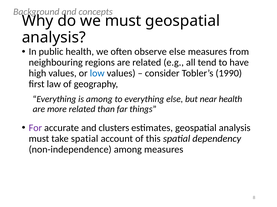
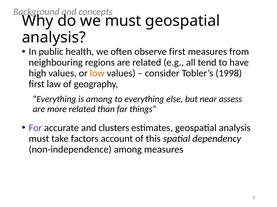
observe else: else -> first
low colour: blue -> orange
1990: 1990 -> 1998
near health: health -> assess
take spatial: spatial -> factors
